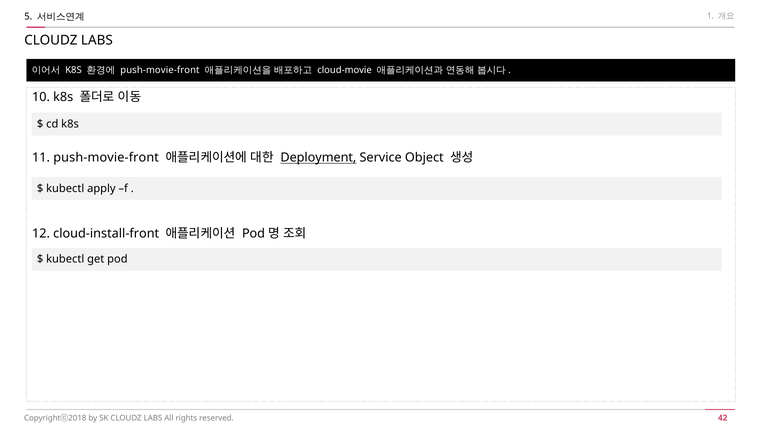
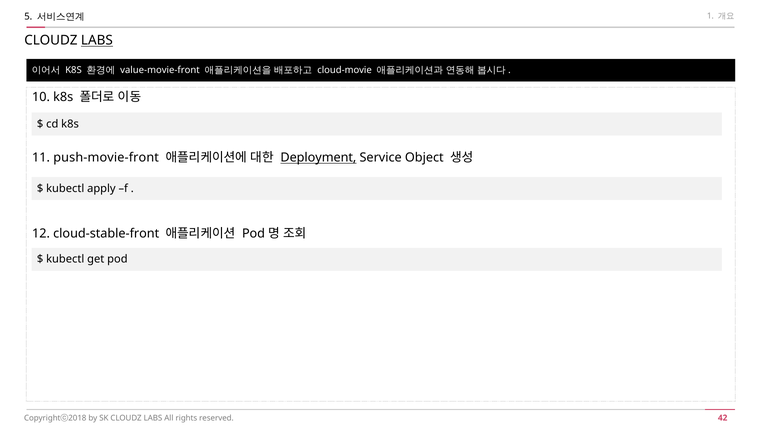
LABS at (97, 40) underline: none -> present
push-movie-front at (160, 70): push-movie-front -> value-movie-front
cloud-install-front: cloud-install-front -> cloud-stable-front
